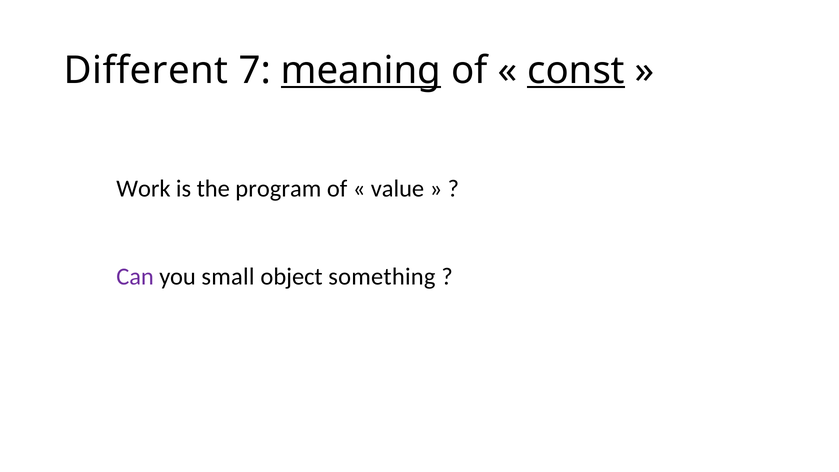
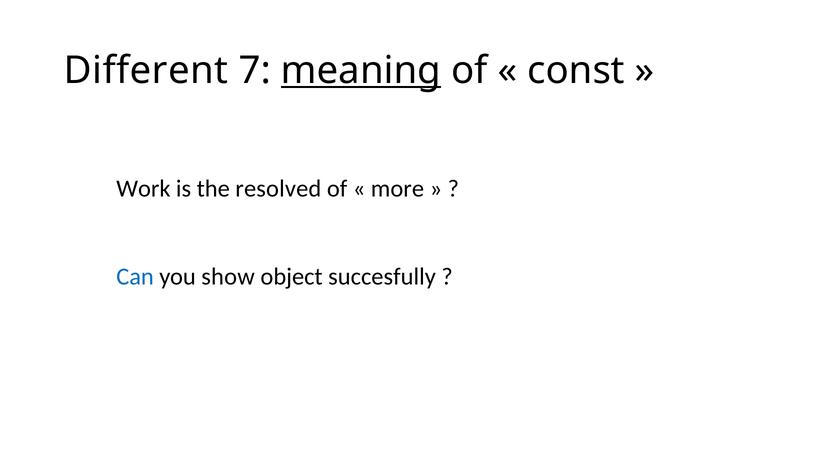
const underline: present -> none
program: program -> resolved
value: value -> more
Can colour: purple -> blue
small: small -> show
something: something -> succesfully
